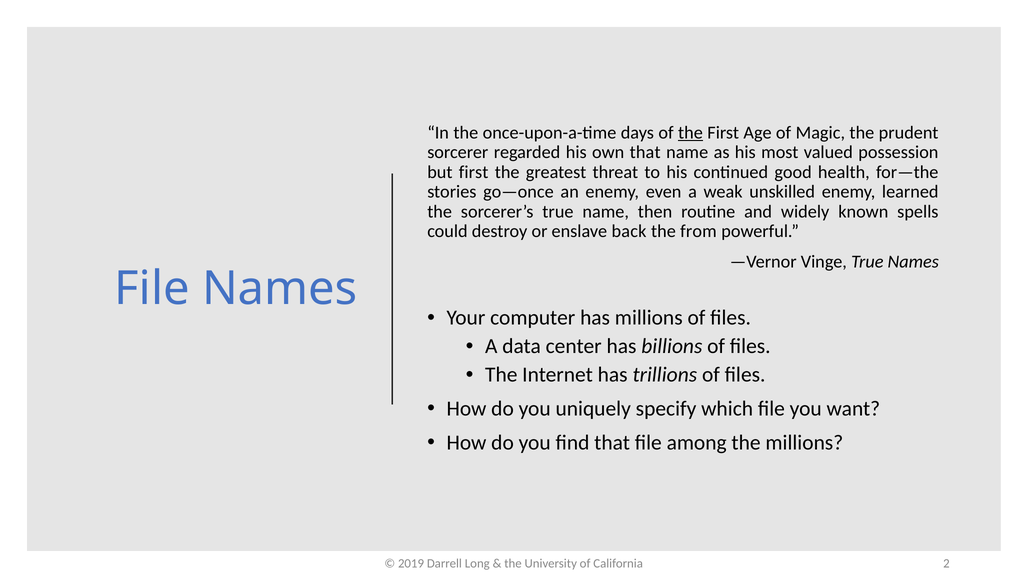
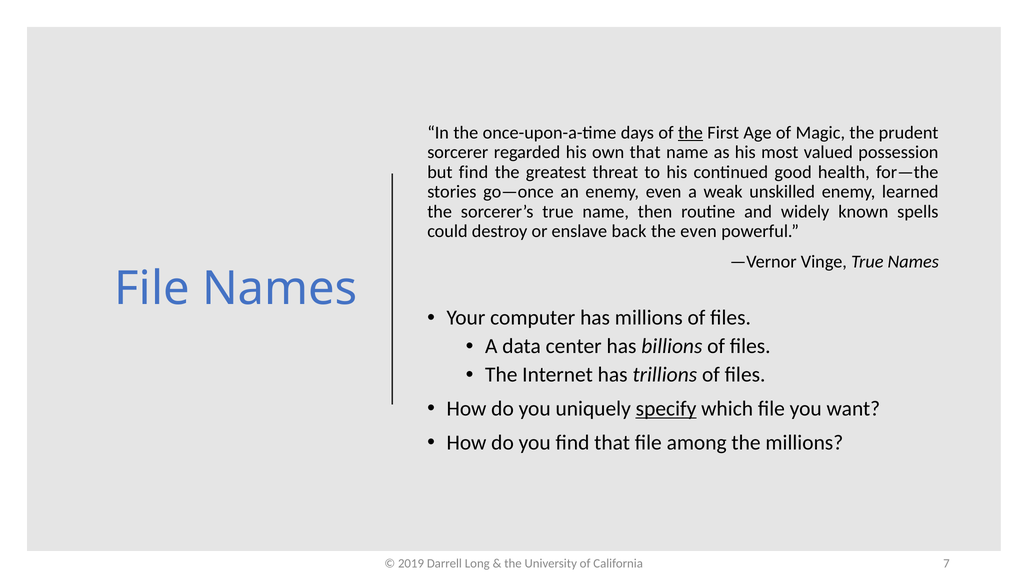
but first: first -> find
the from: from -> even
specify underline: none -> present
2: 2 -> 7
